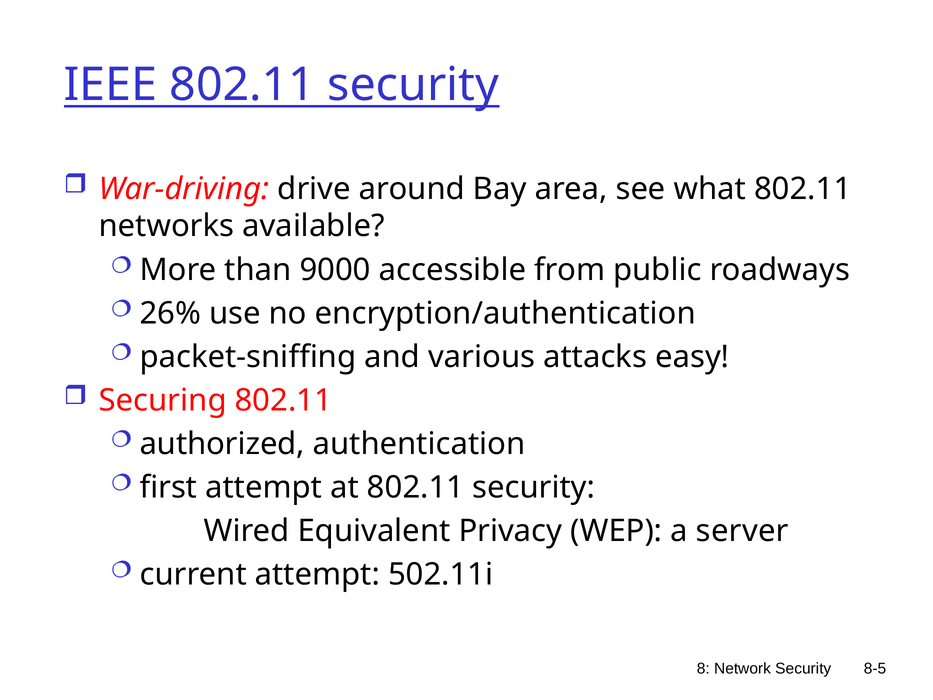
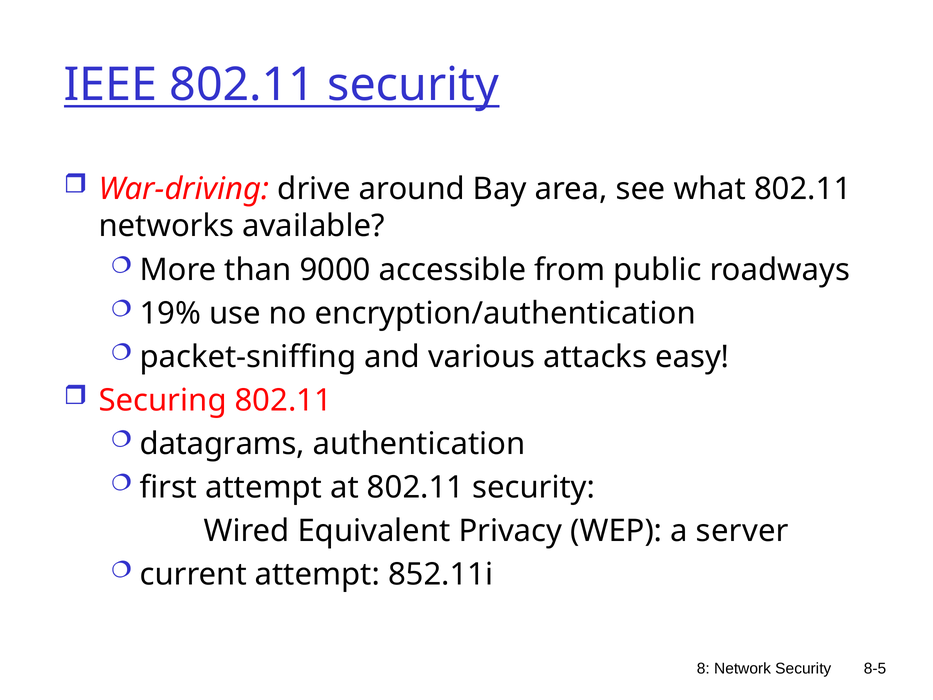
26%: 26% -> 19%
authorized: authorized -> datagrams
502.11i: 502.11i -> 852.11i
